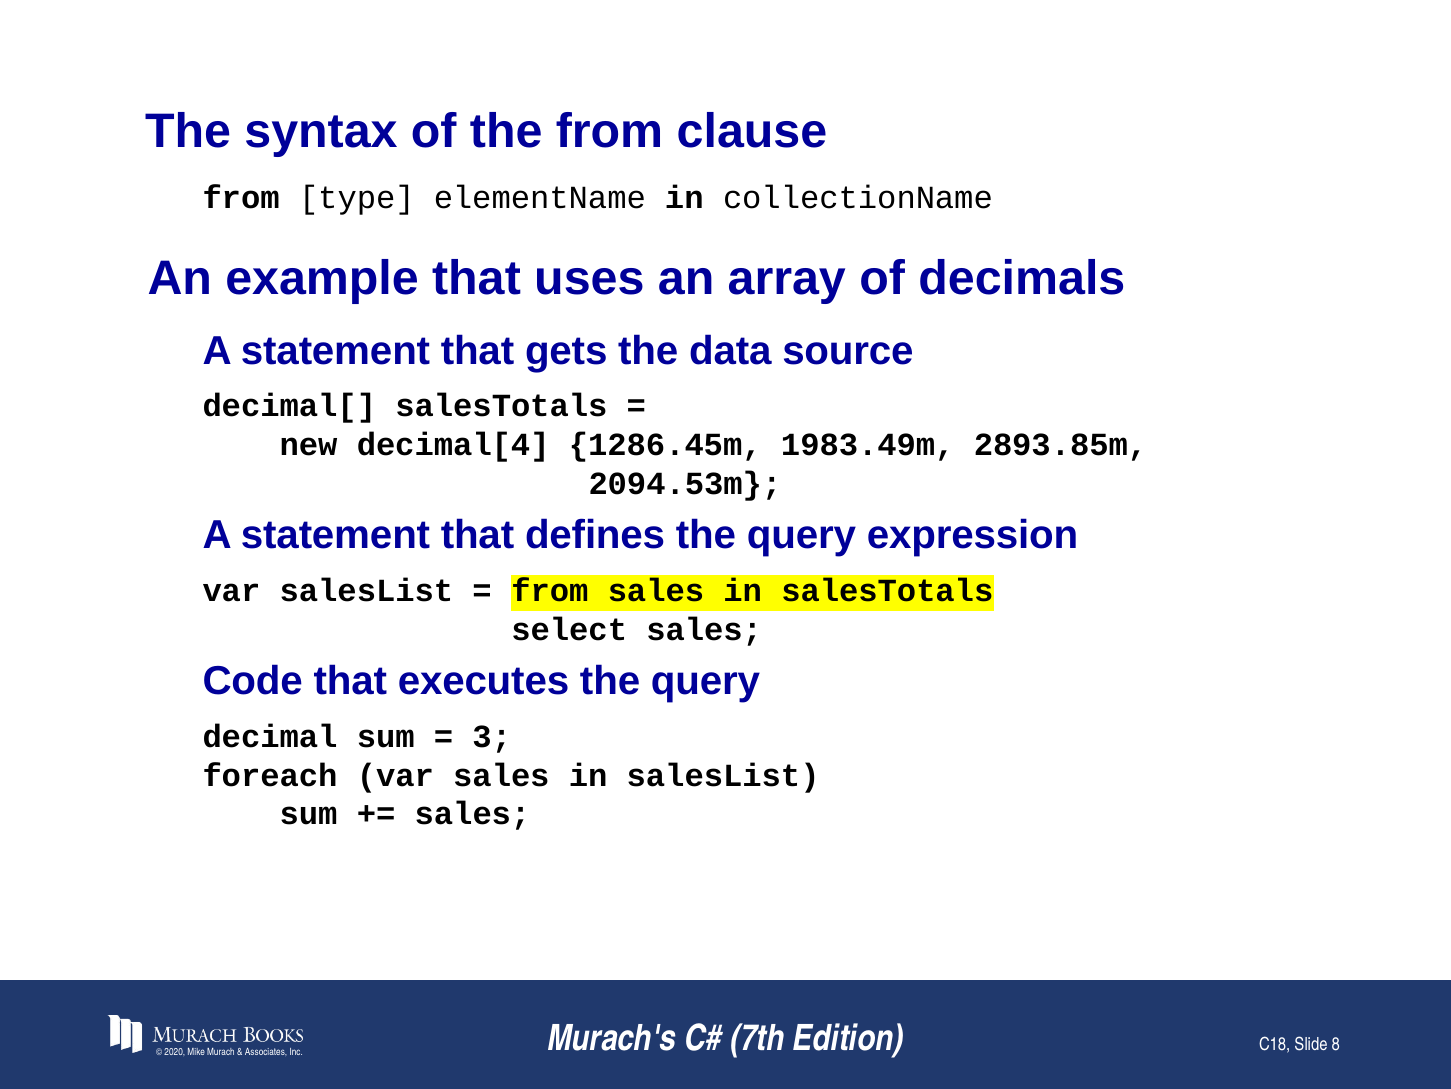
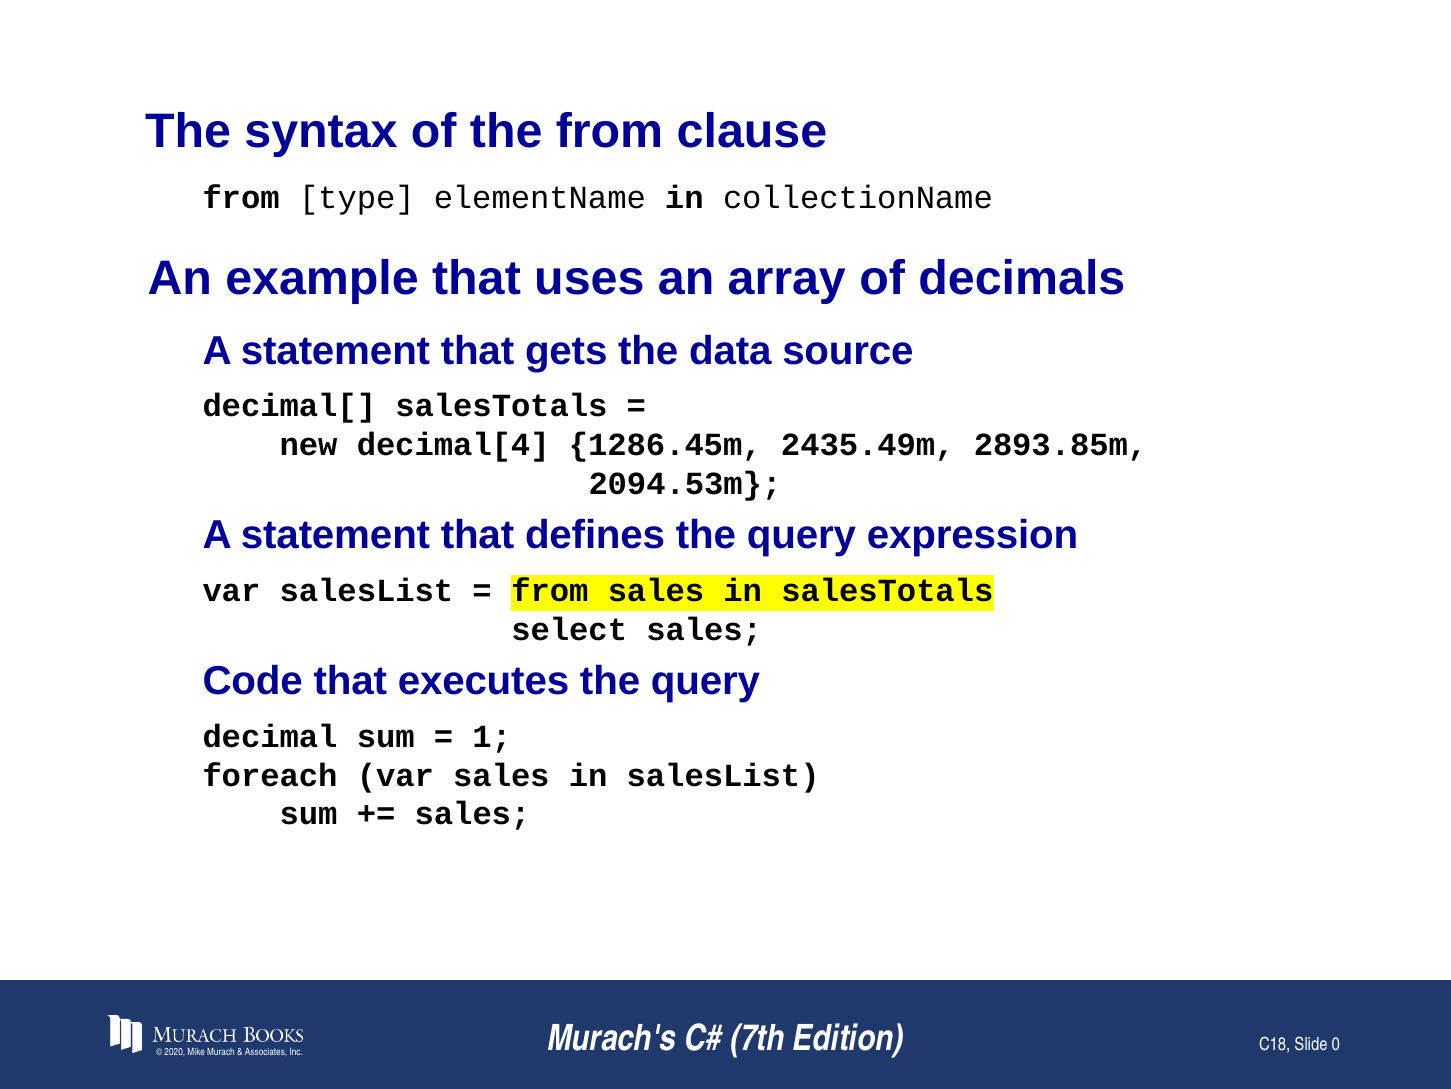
1983.49m: 1983.49m -> 2435.49m
3: 3 -> 1
8: 8 -> 0
